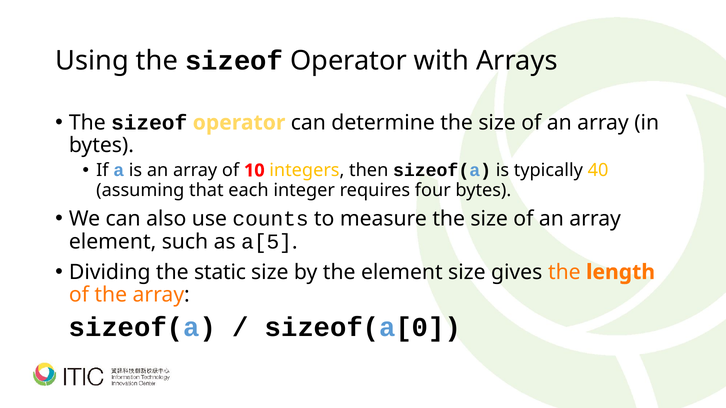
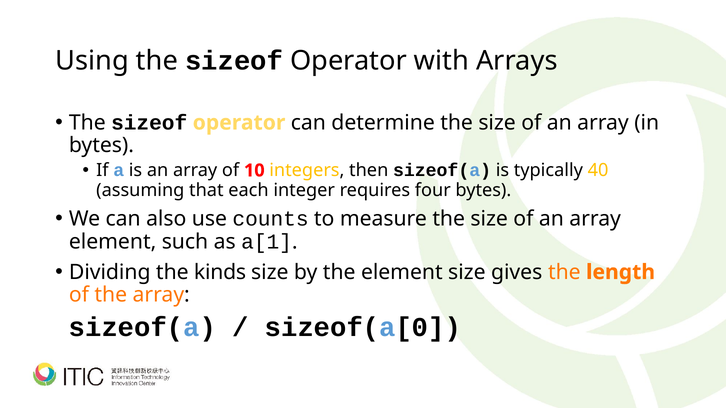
a[5: a[5 -> a[1
static: static -> kinds
